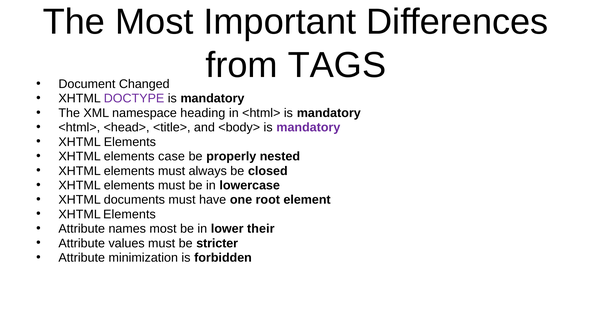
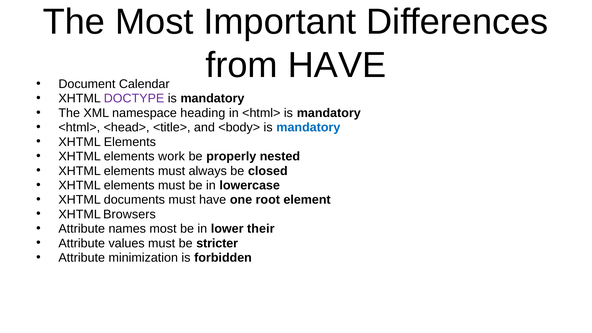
from TAGS: TAGS -> HAVE
Changed: Changed -> Calendar
mandatory at (308, 127) colour: purple -> blue
case: case -> work
Elements at (129, 214): Elements -> Browsers
